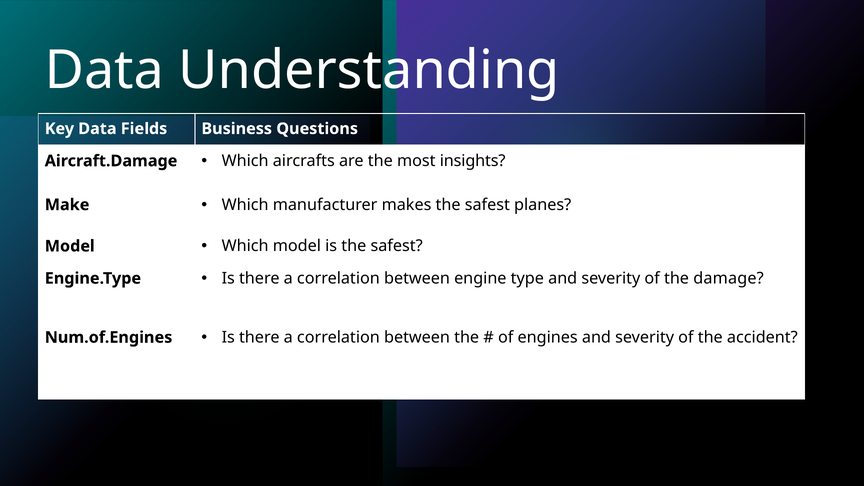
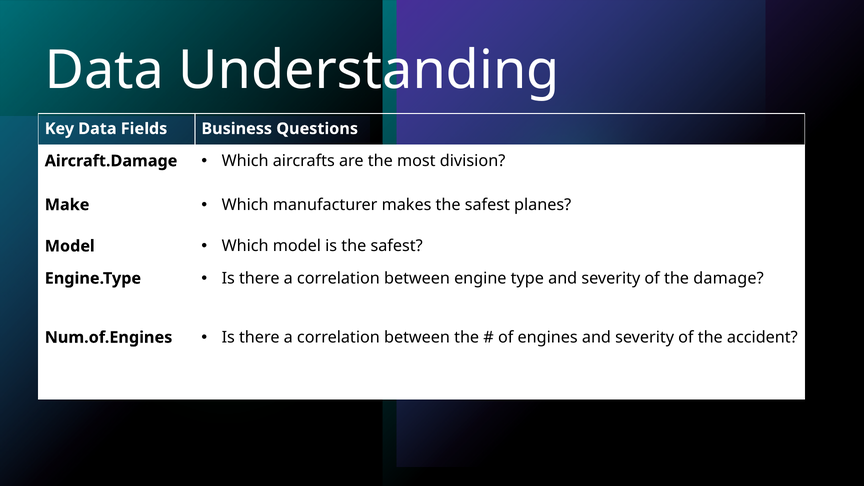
insights: insights -> division
